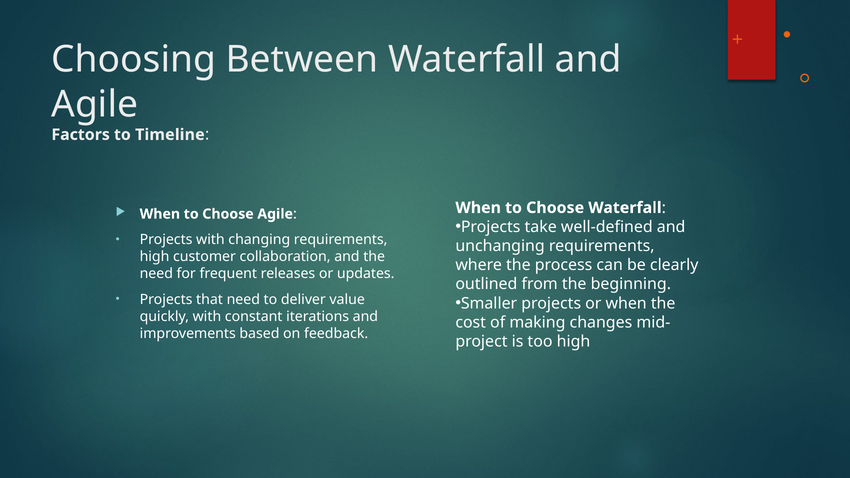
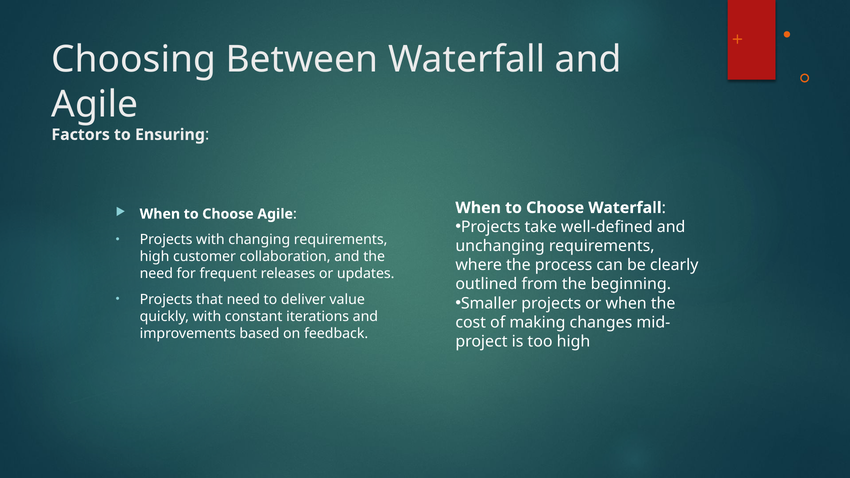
Timeline: Timeline -> Ensuring
